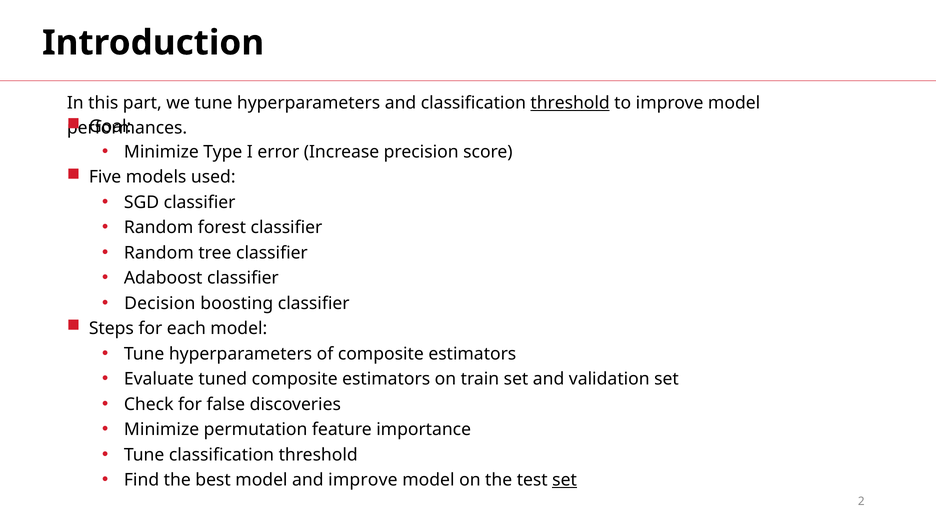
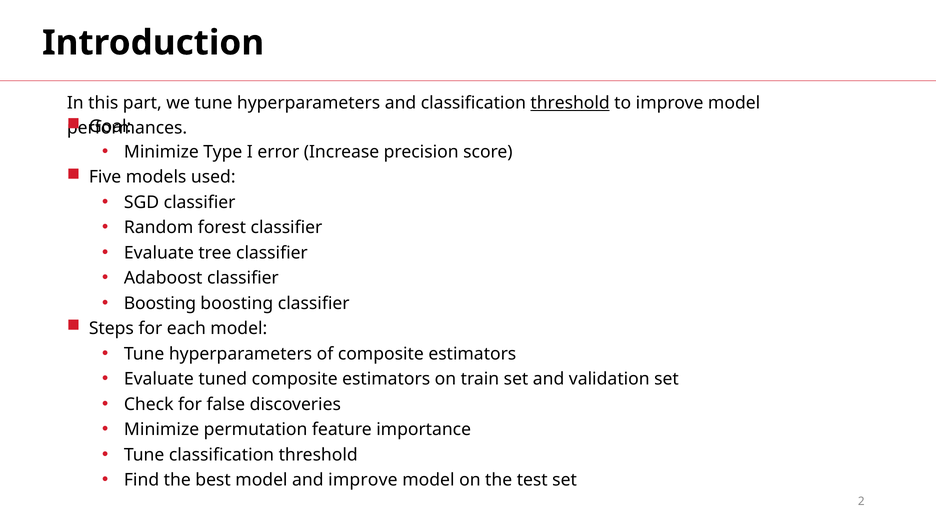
Random at (159, 253): Random -> Evaluate
Decision at (160, 304): Decision -> Boosting
set at (565, 480) underline: present -> none
